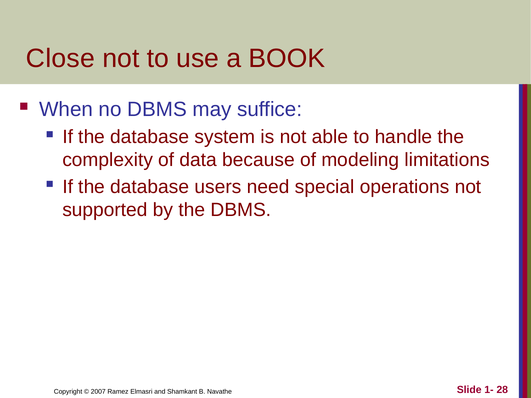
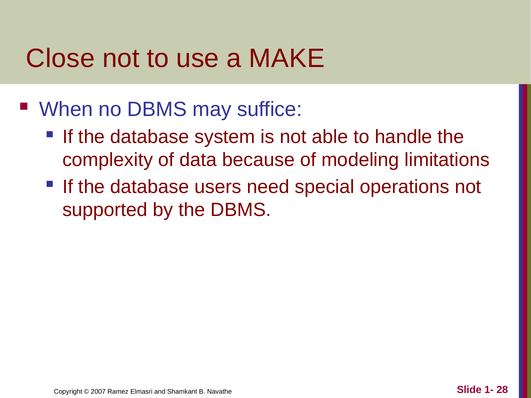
BOOK: BOOK -> MAKE
